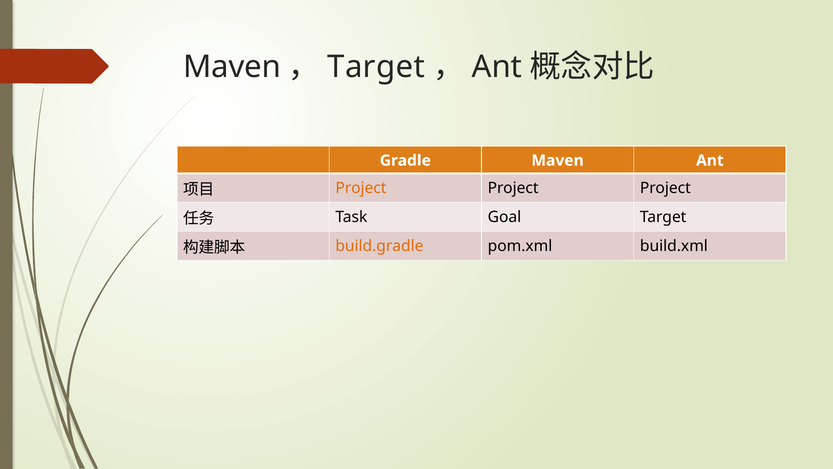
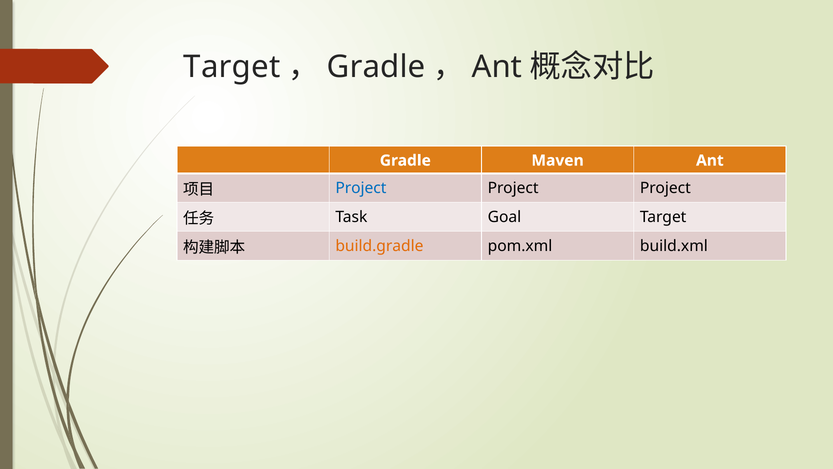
Maven at (232, 67): Maven -> Target
Target at (376, 67): Target -> Gradle
Project at (361, 188) colour: orange -> blue
